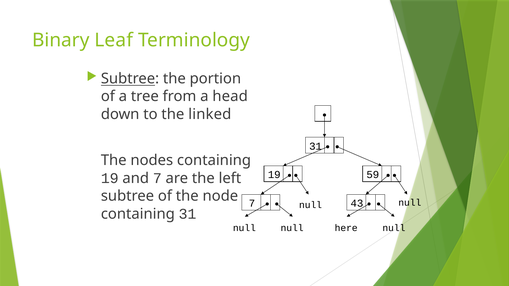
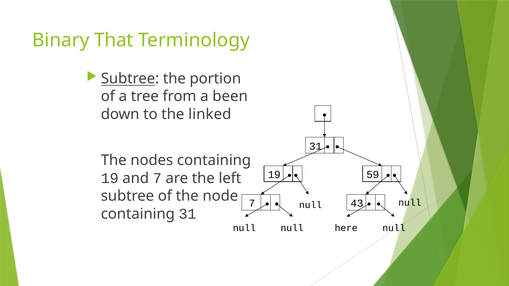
Leaf: Leaf -> That
head: head -> been
